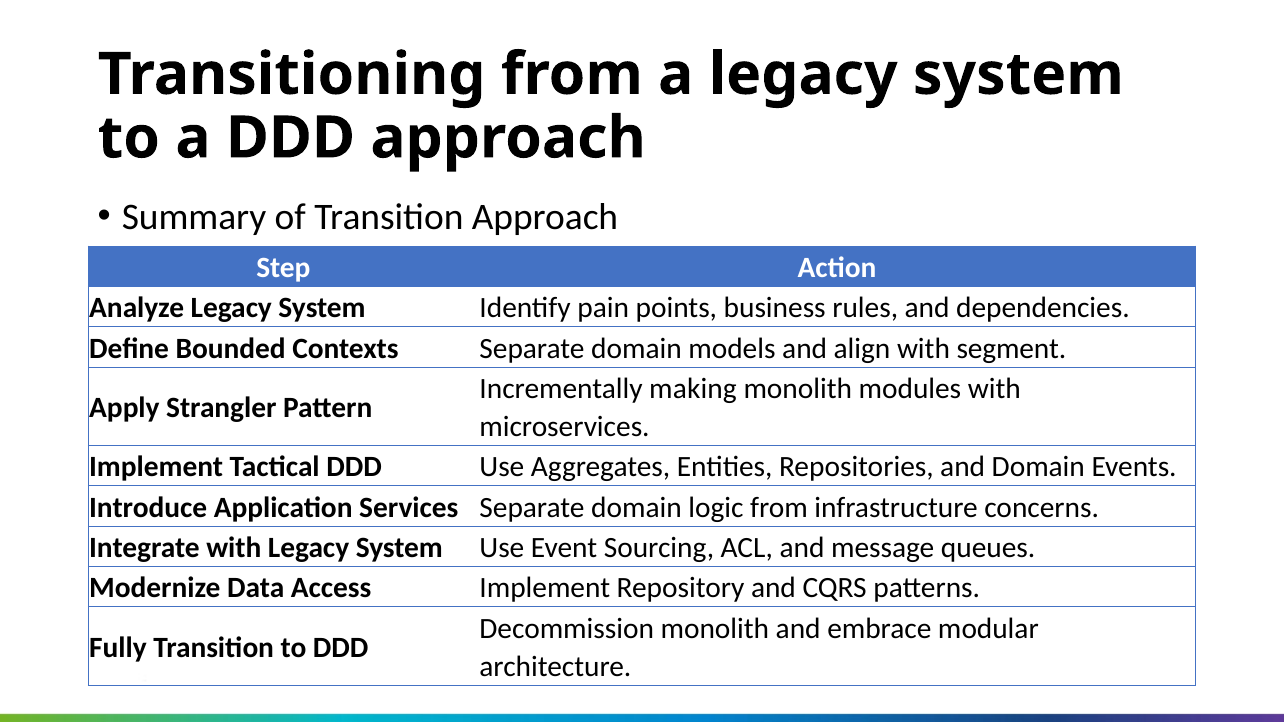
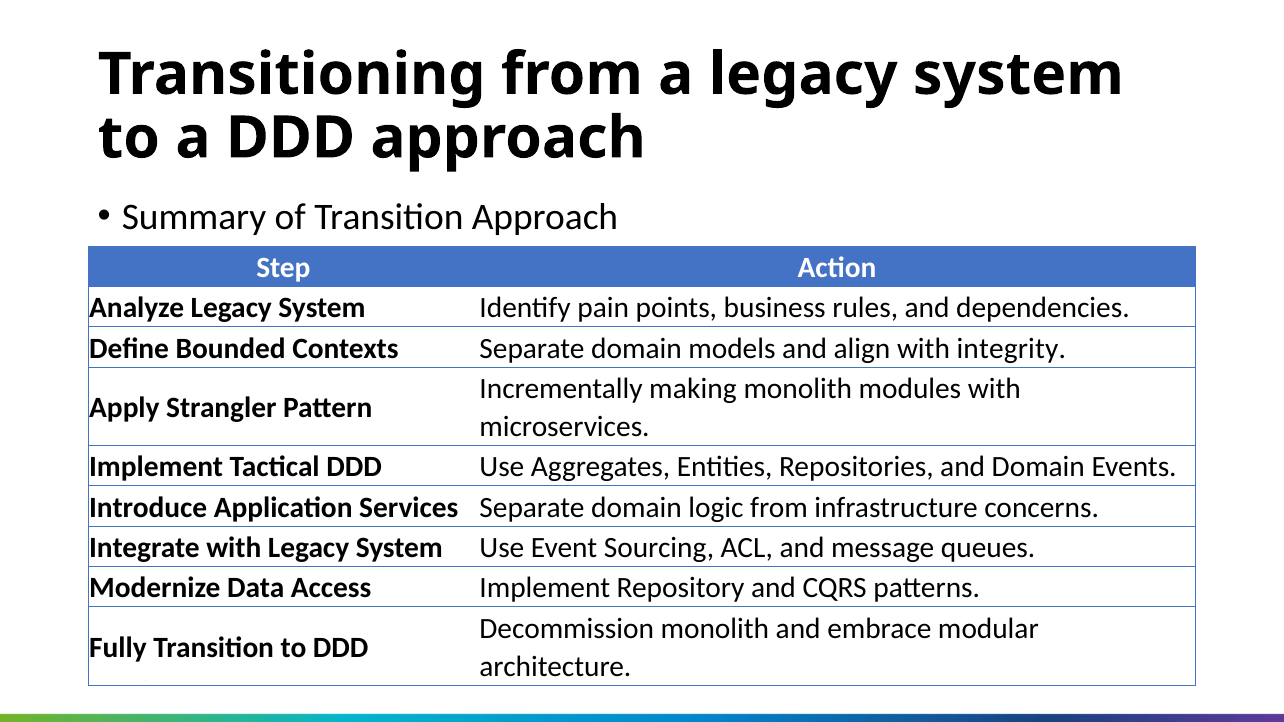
segment: segment -> integrity
